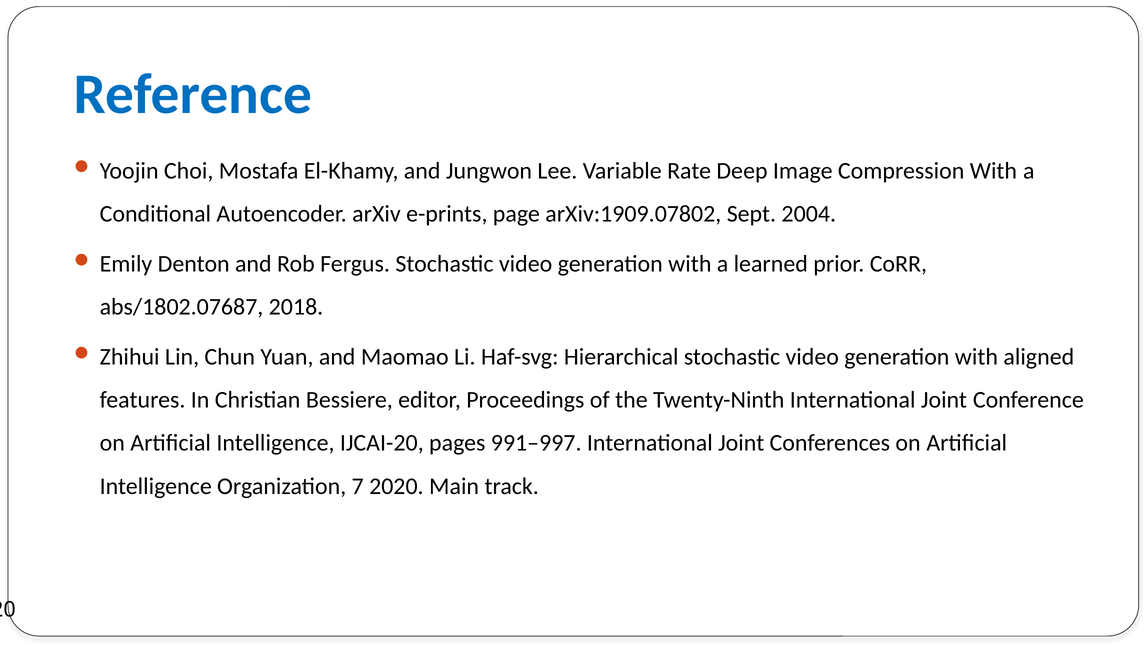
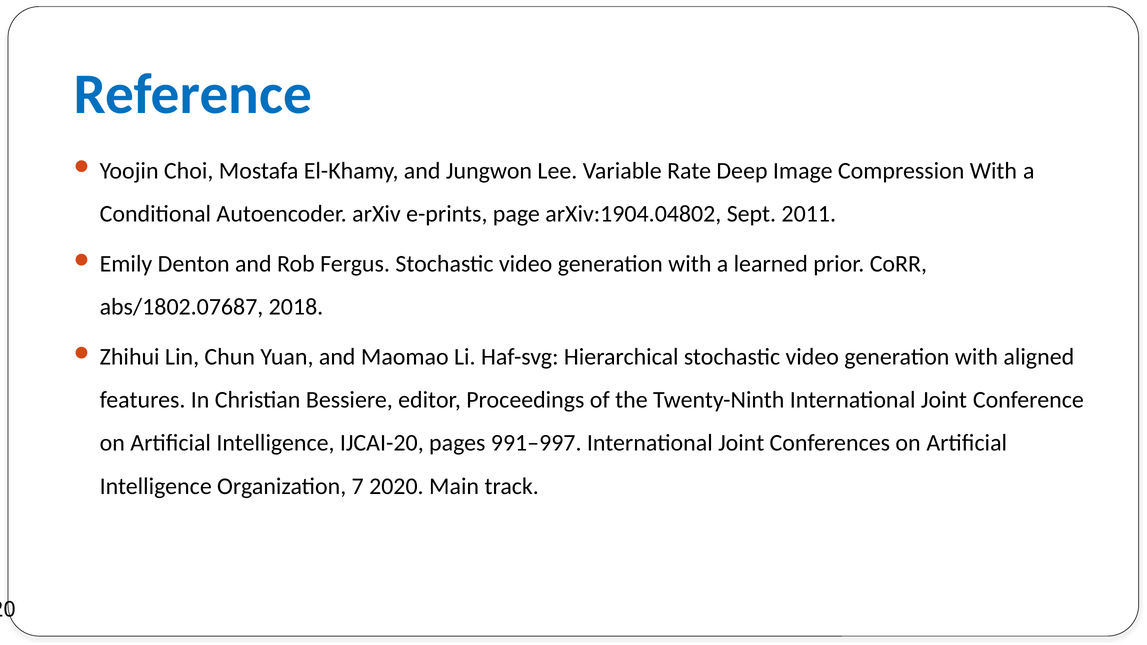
arXiv:1909.07802: arXiv:1909.07802 -> arXiv:1904.04802
2004: 2004 -> 2011
